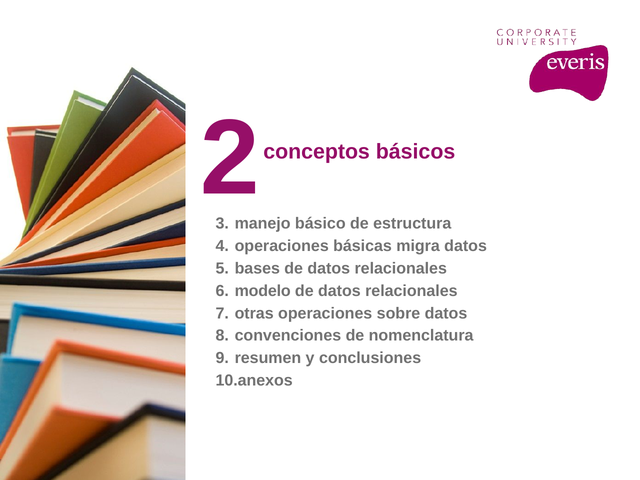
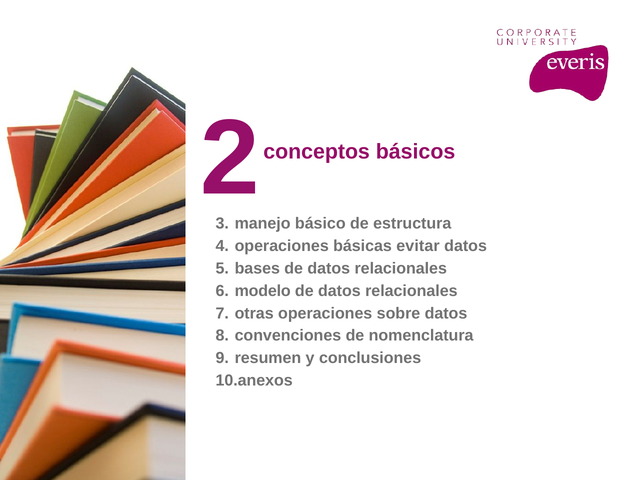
migra: migra -> evitar
